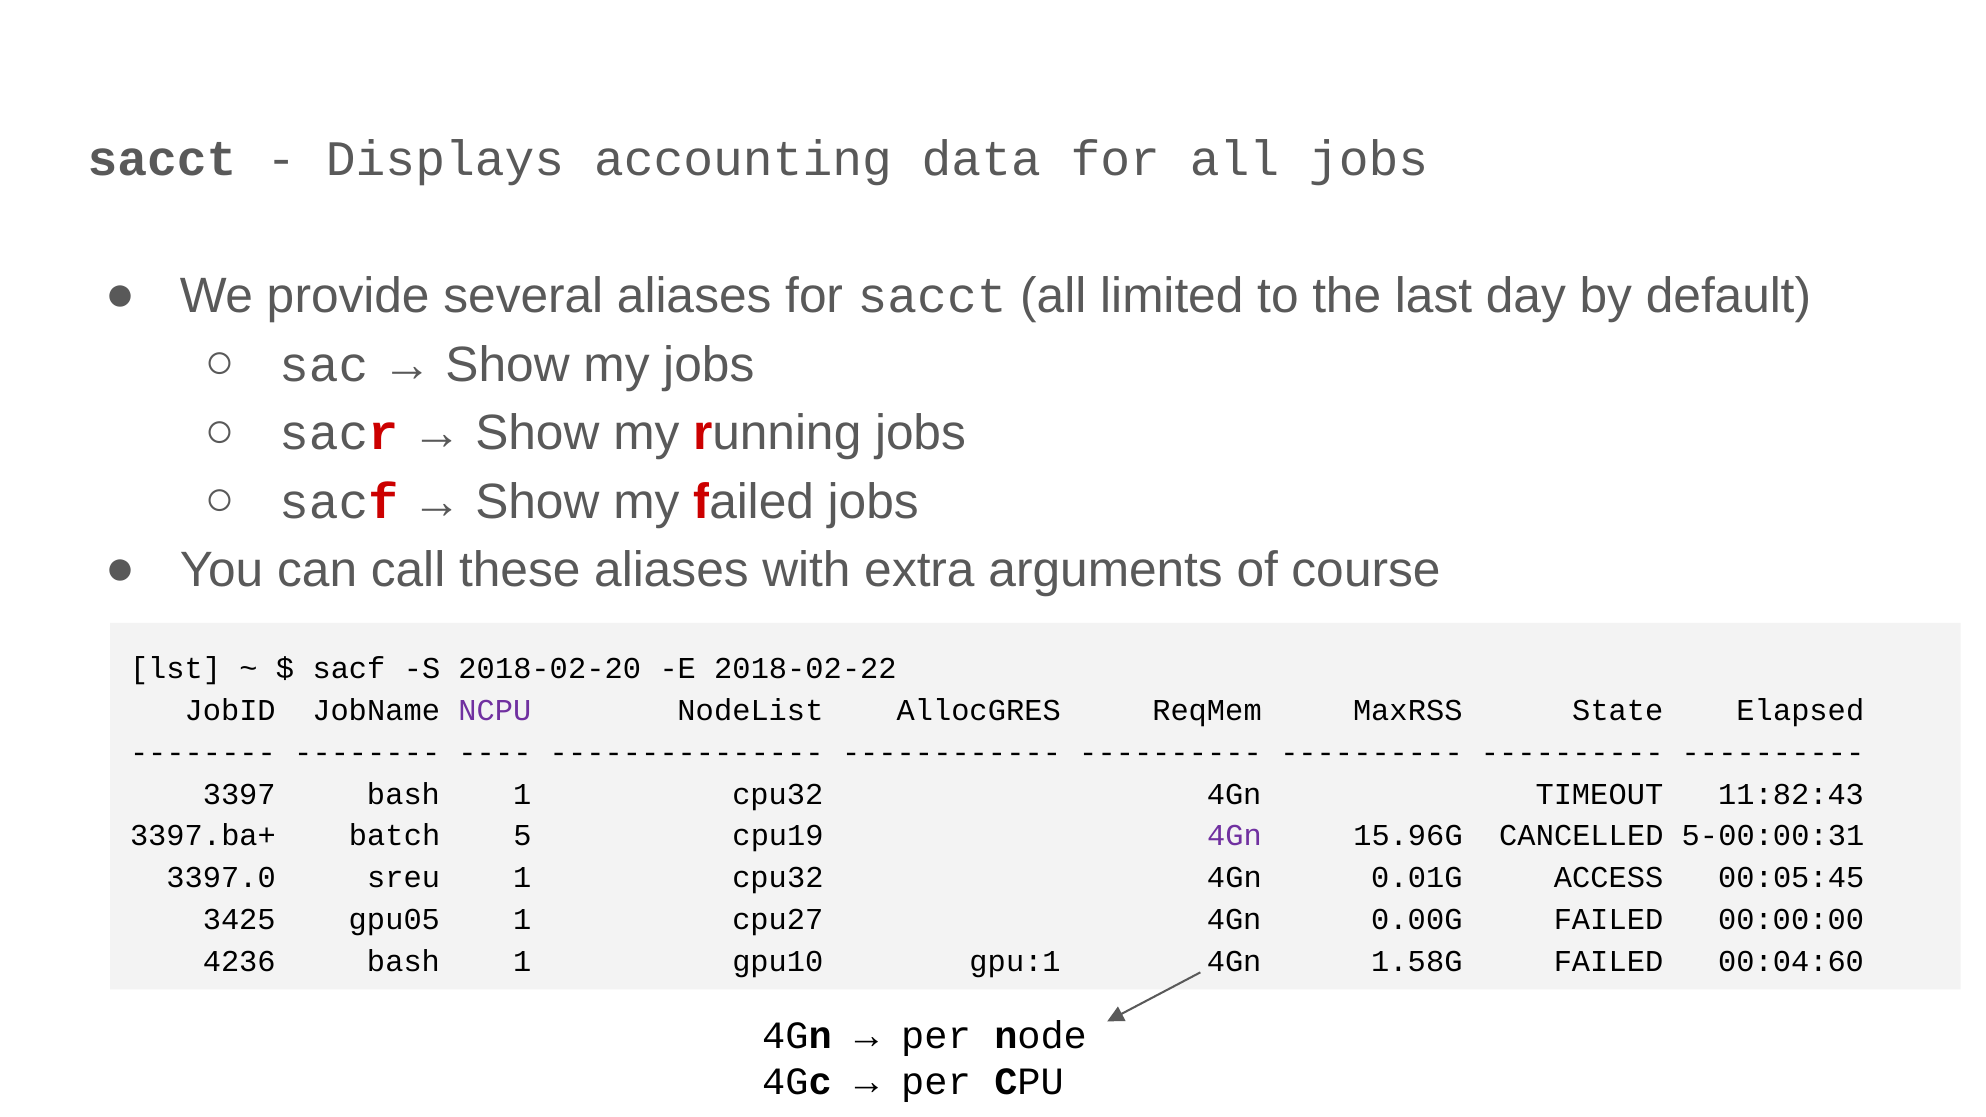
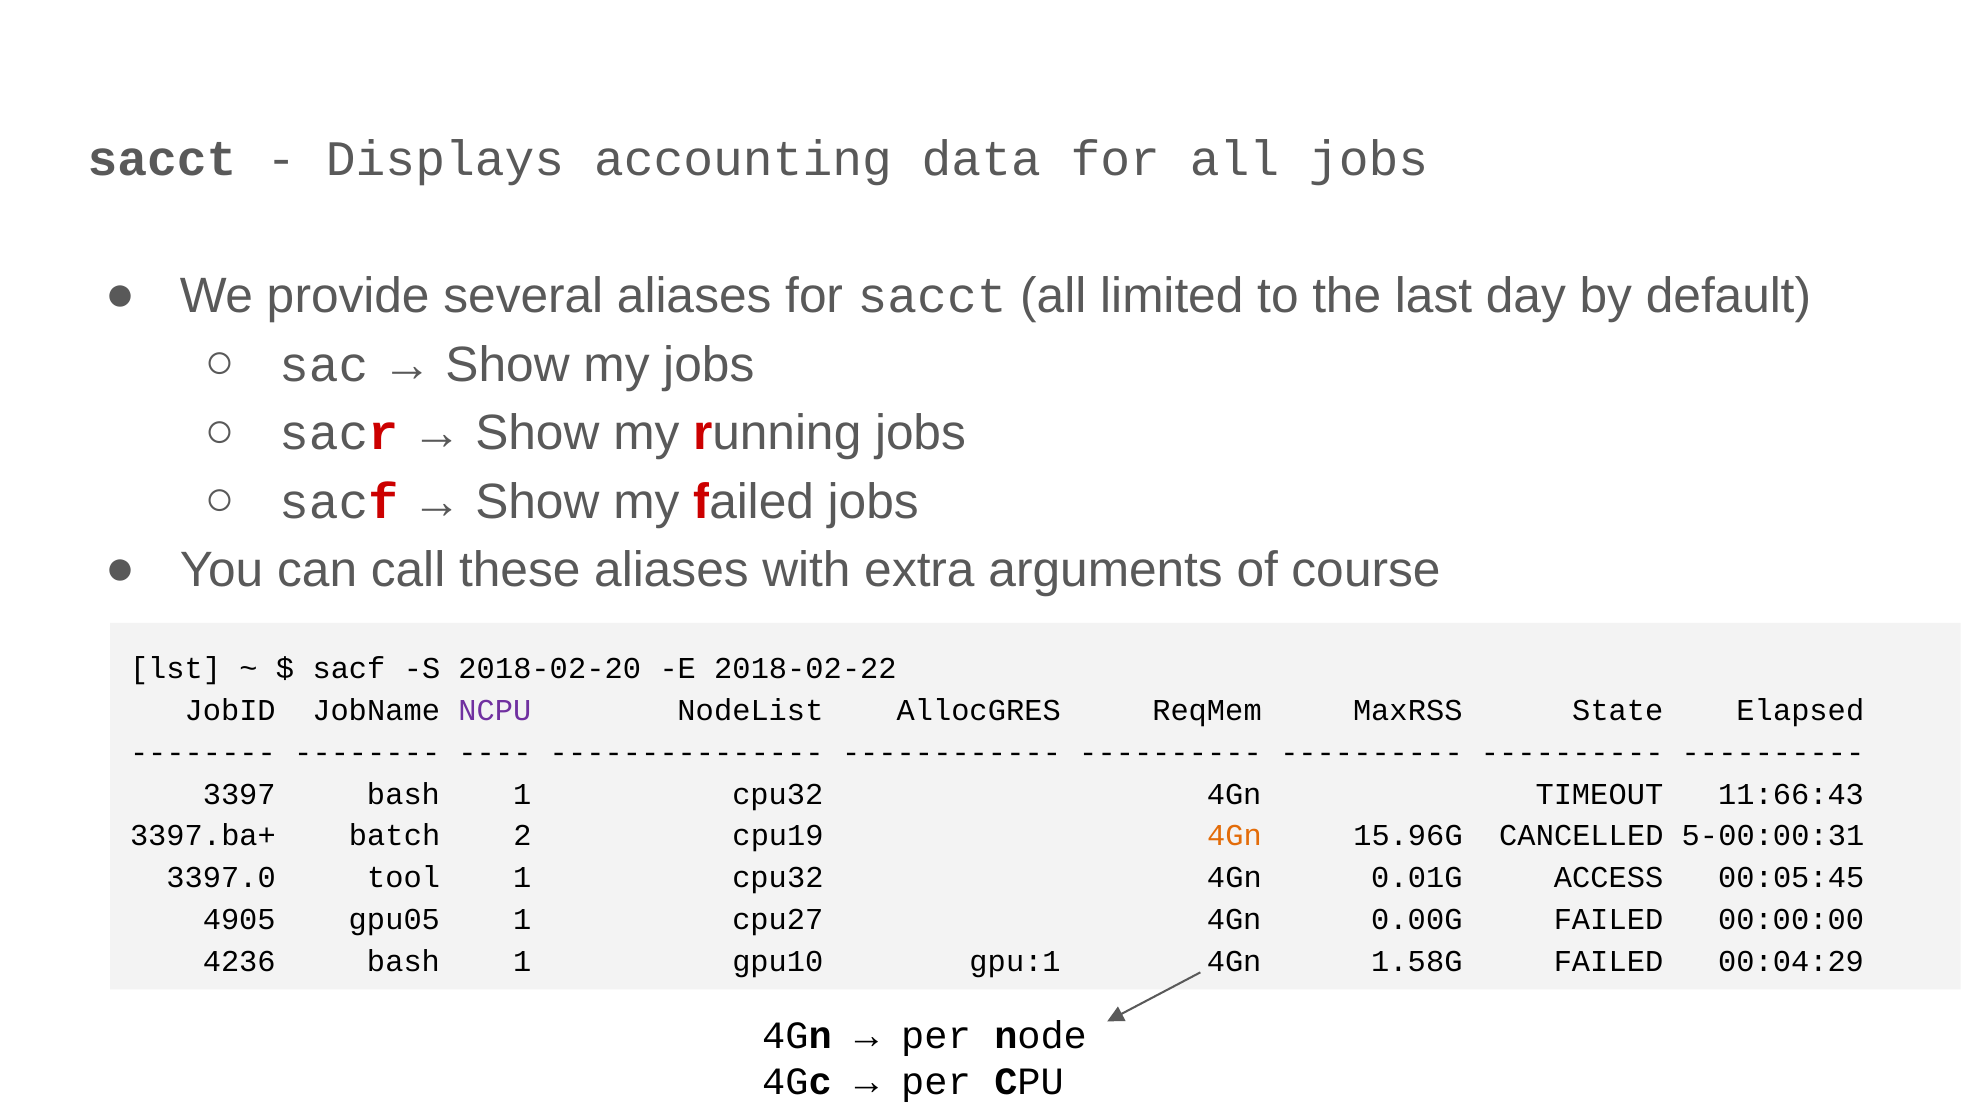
11:82:43: 11:82:43 -> 11:66:43
5: 5 -> 2
4Gn at (1234, 836) colour: purple -> orange
sreu: sreu -> tool
3425: 3425 -> 4905
00:04:60: 00:04:60 -> 00:04:29
